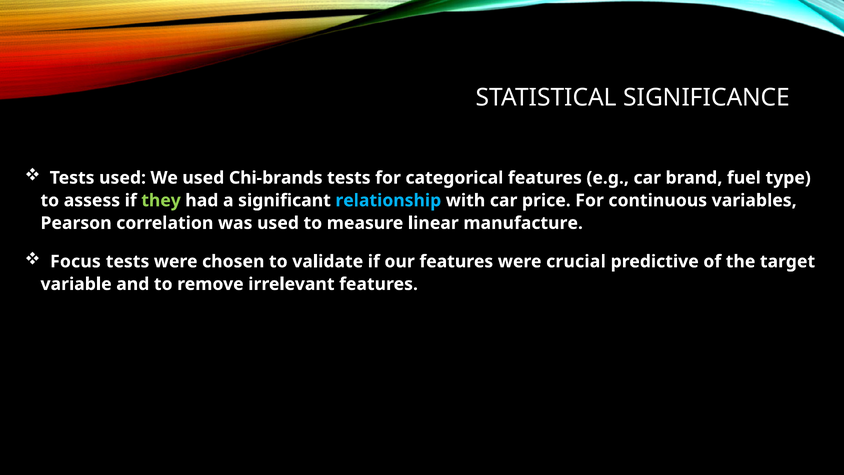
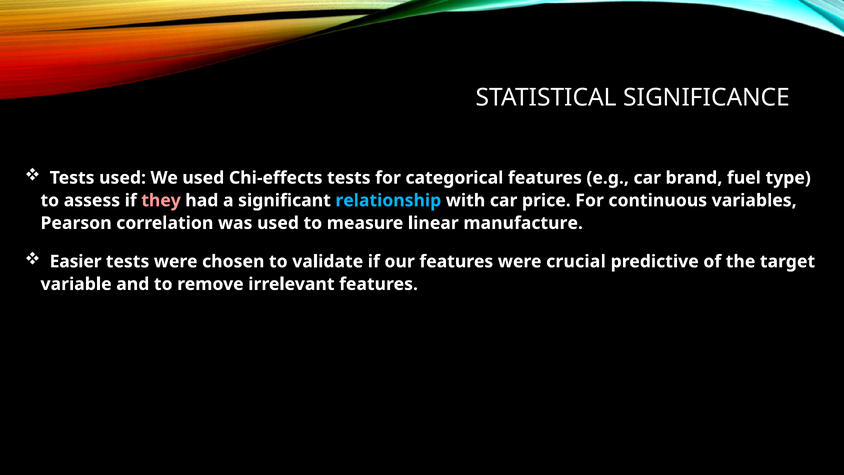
Chi-brands: Chi-brands -> Chi-effects
they colour: light green -> pink
Focus: Focus -> Easier
